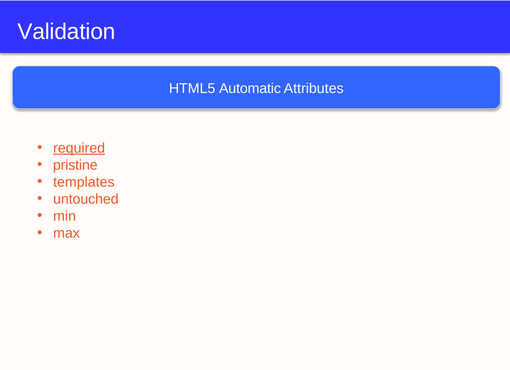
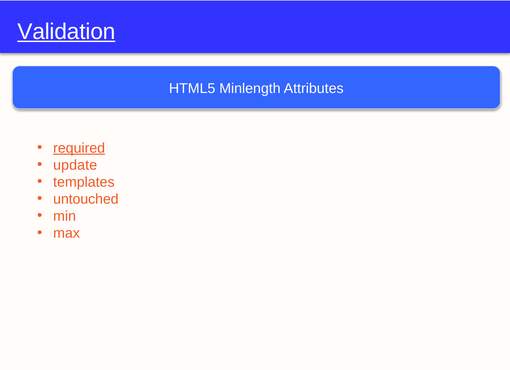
Validation underline: none -> present
Automatic: Automatic -> Minlength
pristine: pristine -> update
